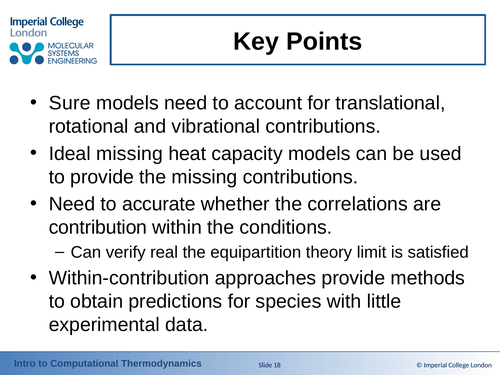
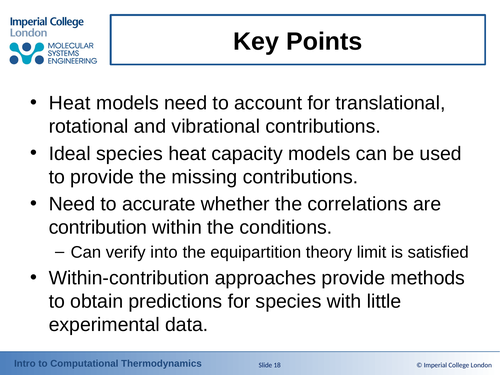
Sure at (70, 103): Sure -> Heat
Ideal missing: missing -> species
real: real -> into
